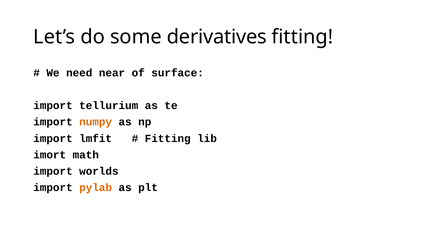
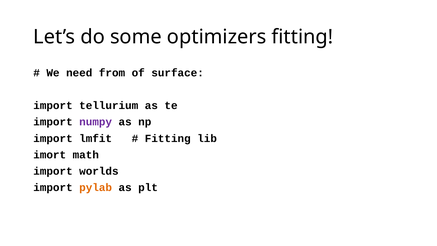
derivatives: derivatives -> optimizers
near: near -> from
numpy colour: orange -> purple
